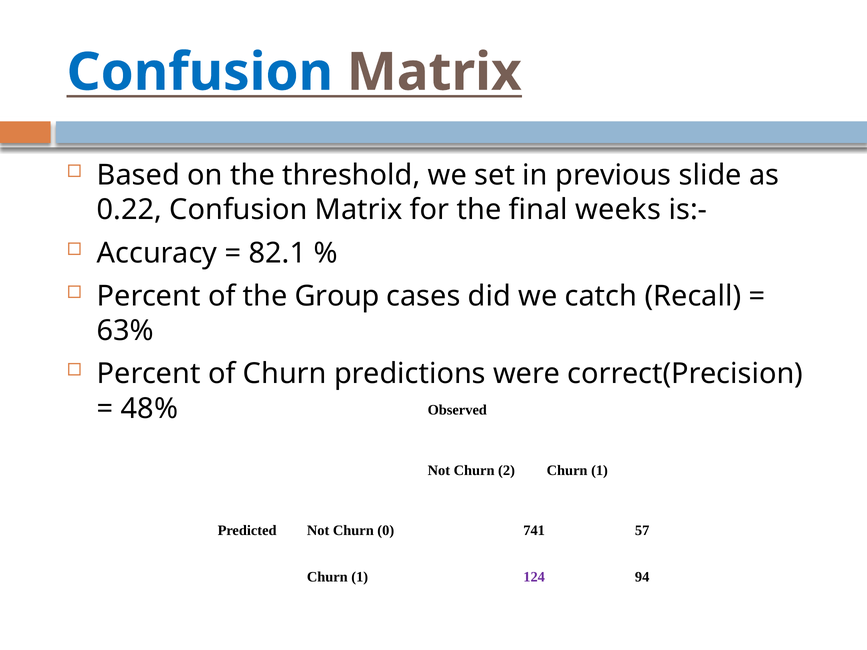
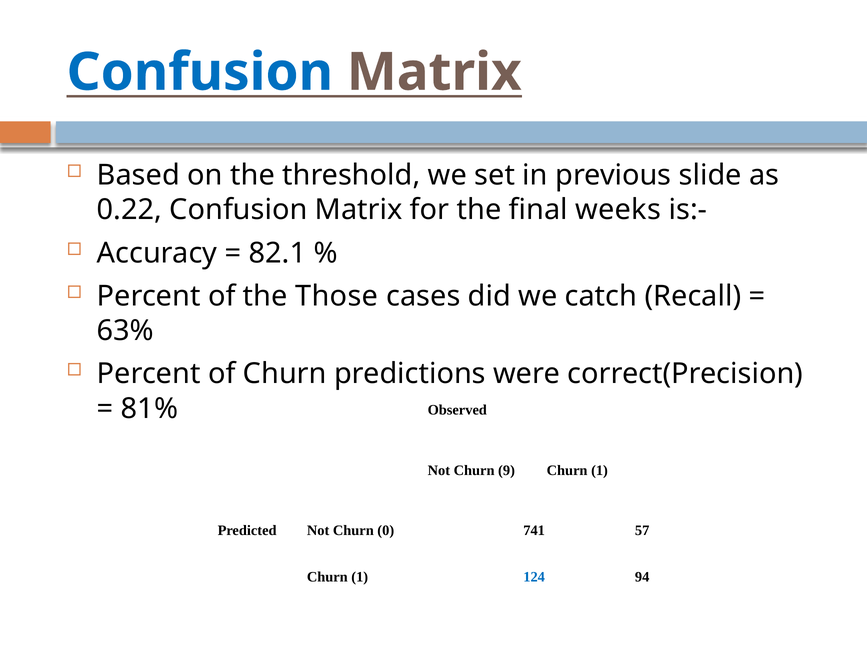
Group: Group -> Those
48%: 48% -> 81%
2: 2 -> 9
124 colour: purple -> blue
